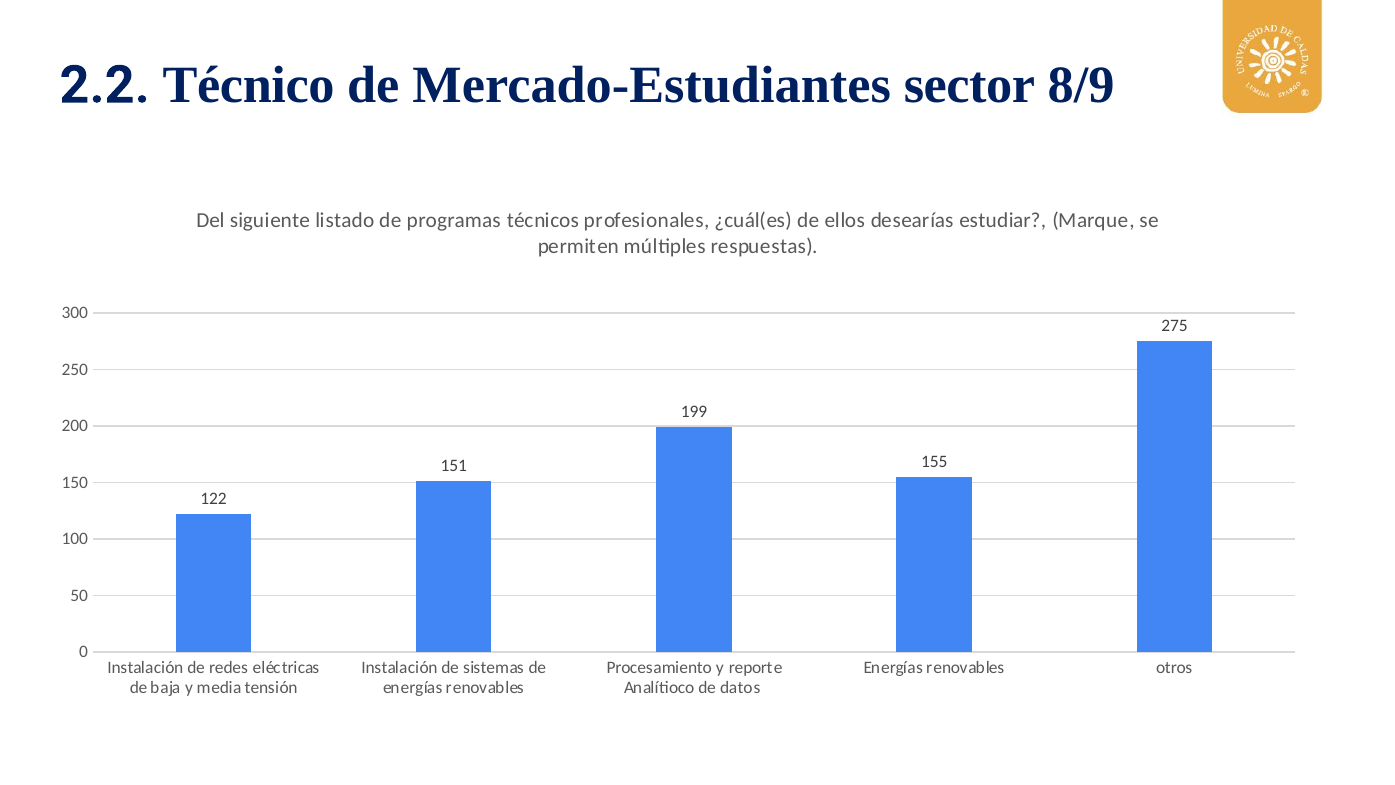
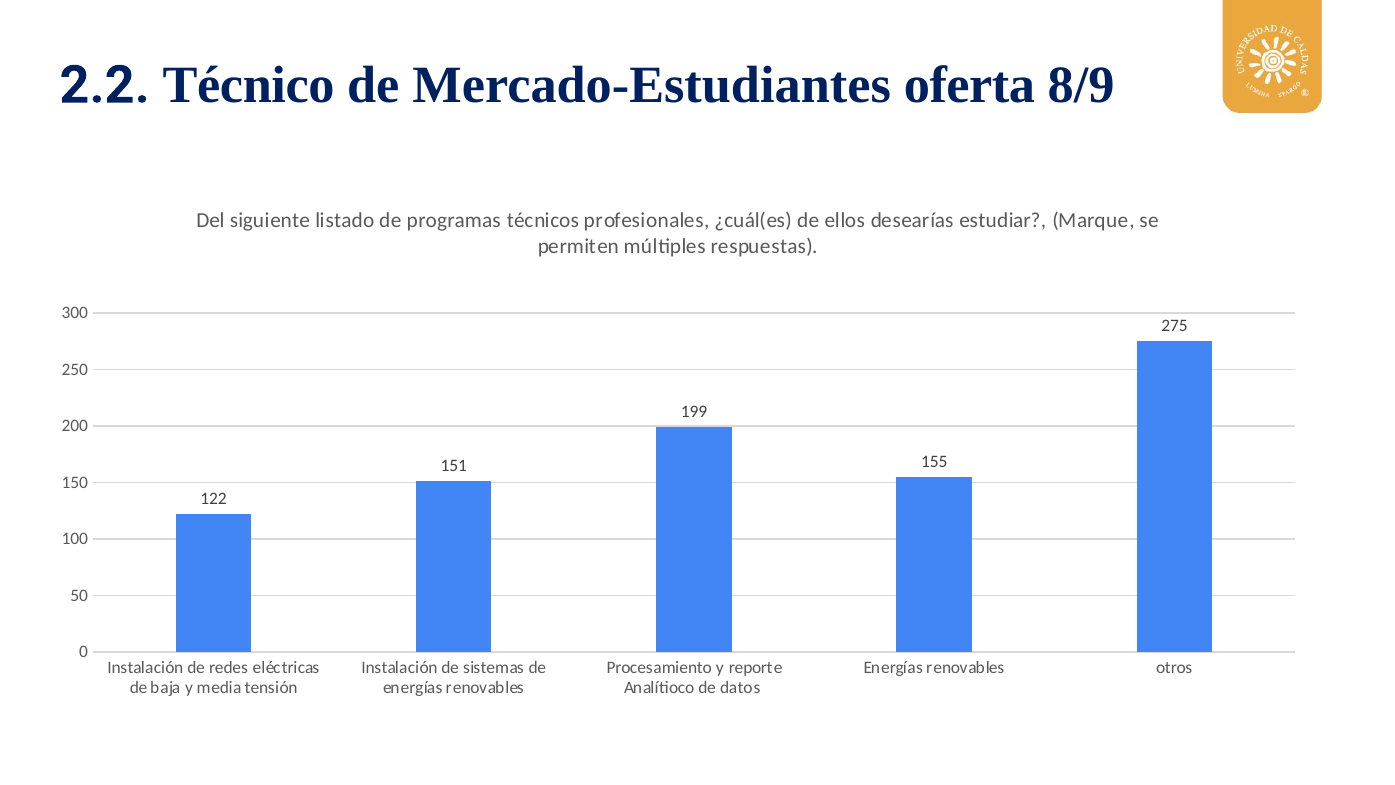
sector: sector -> oferta
